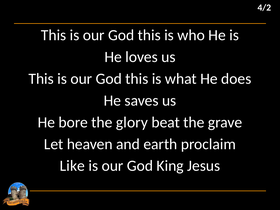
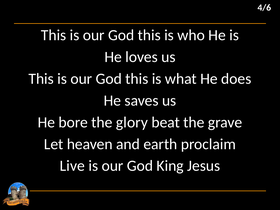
4/2: 4/2 -> 4/6
Like: Like -> Live
